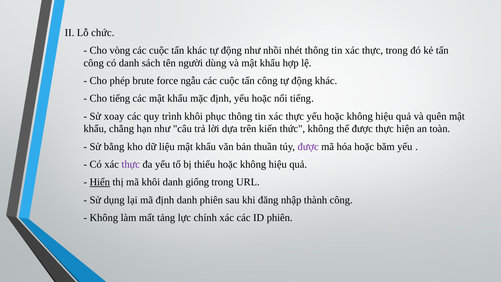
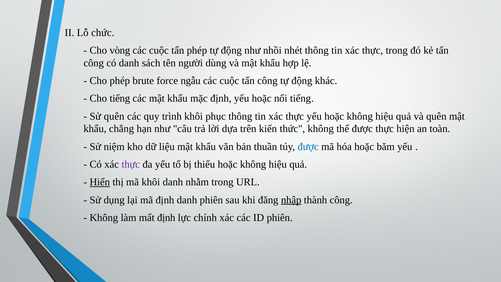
tấn khác: khác -> phép
Sử xoay: xoay -> quên
bằng: bằng -> niệm
được at (308, 146) colour: purple -> blue
giống: giống -> nhằm
nhập underline: none -> present
mất tảng: tảng -> định
